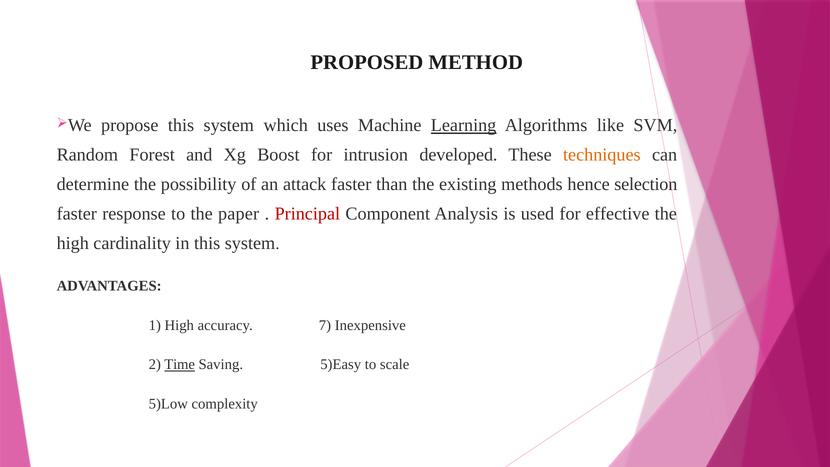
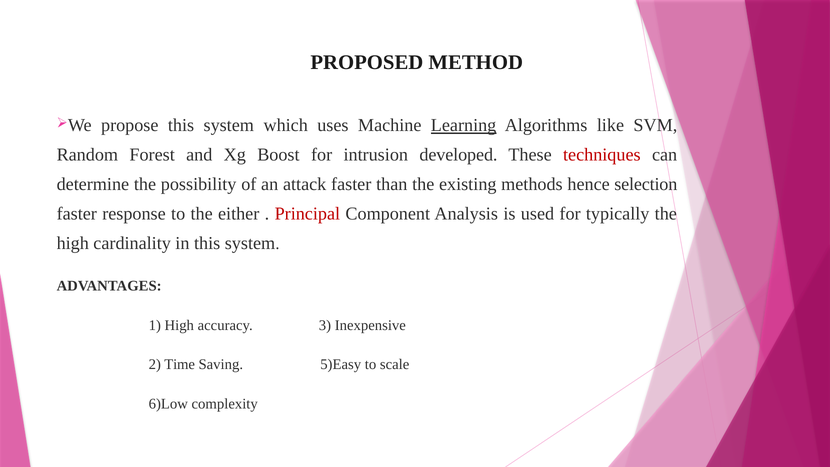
techniques colour: orange -> red
paper: paper -> either
effective: effective -> typically
7: 7 -> 3
Time underline: present -> none
5)Low: 5)Low -> 6)Low
